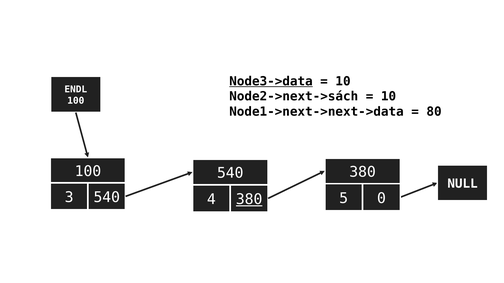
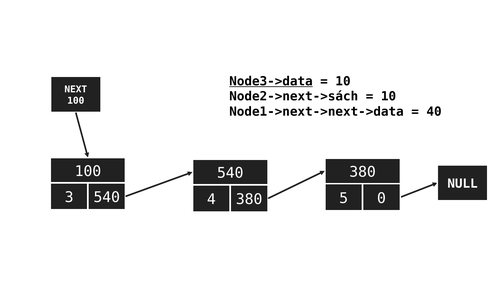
ENDL: ENDL -> NEXT
80: 80 -> 40
380 at (249, 200) underline: present -> none
